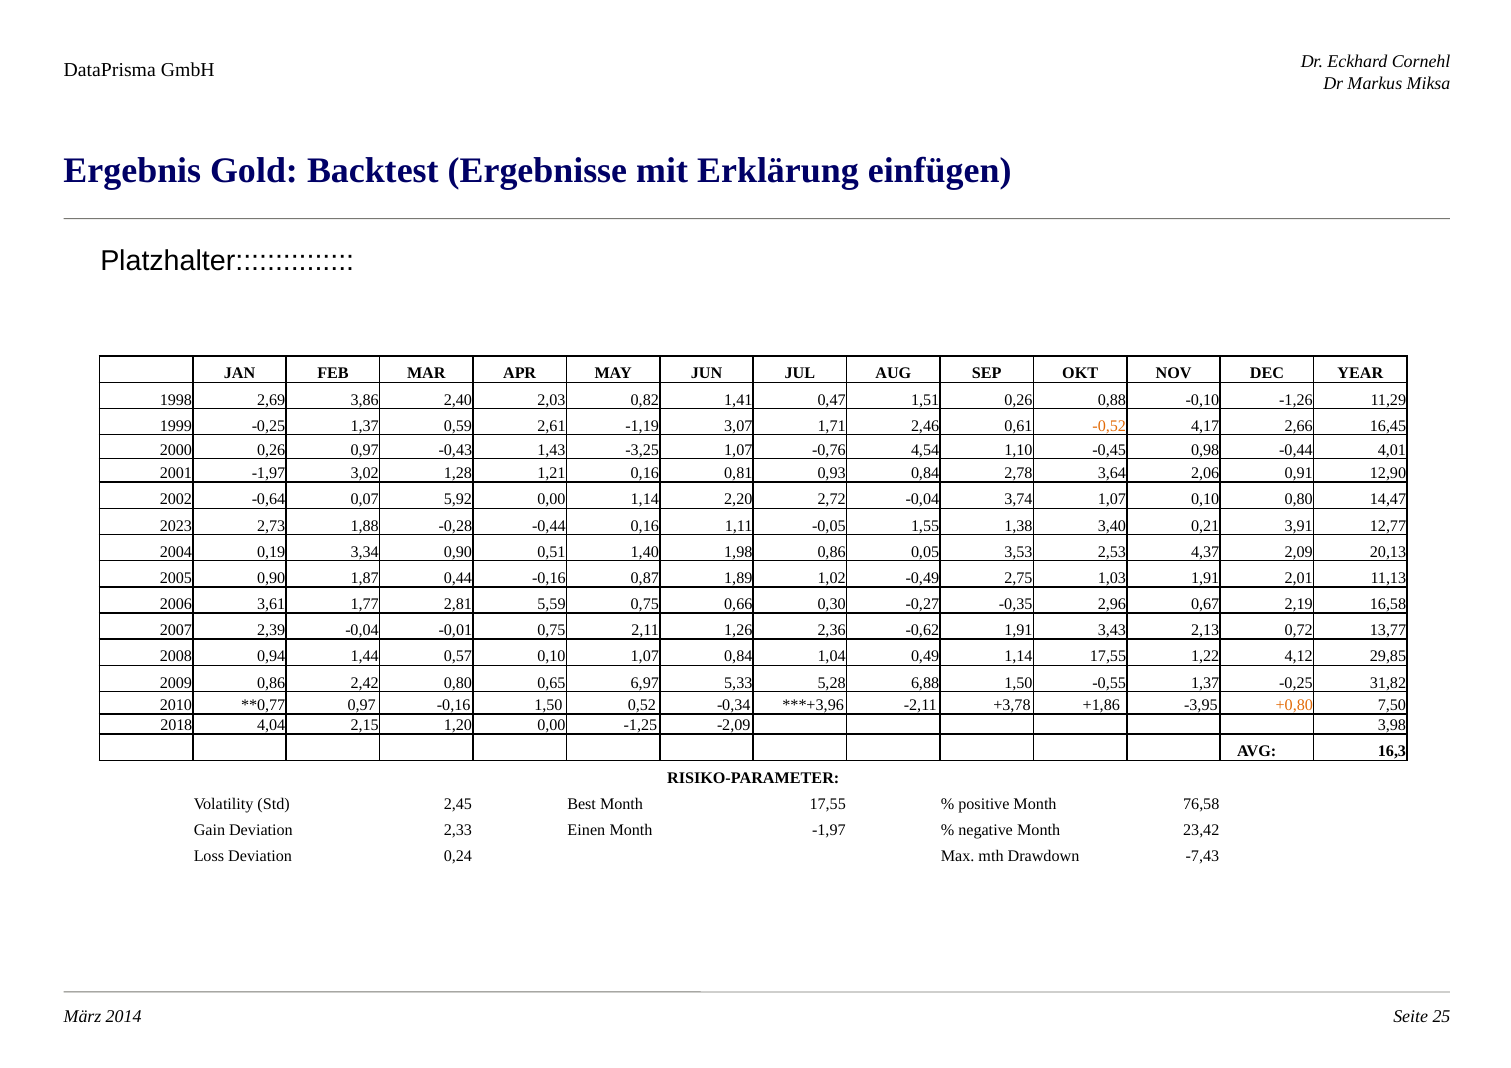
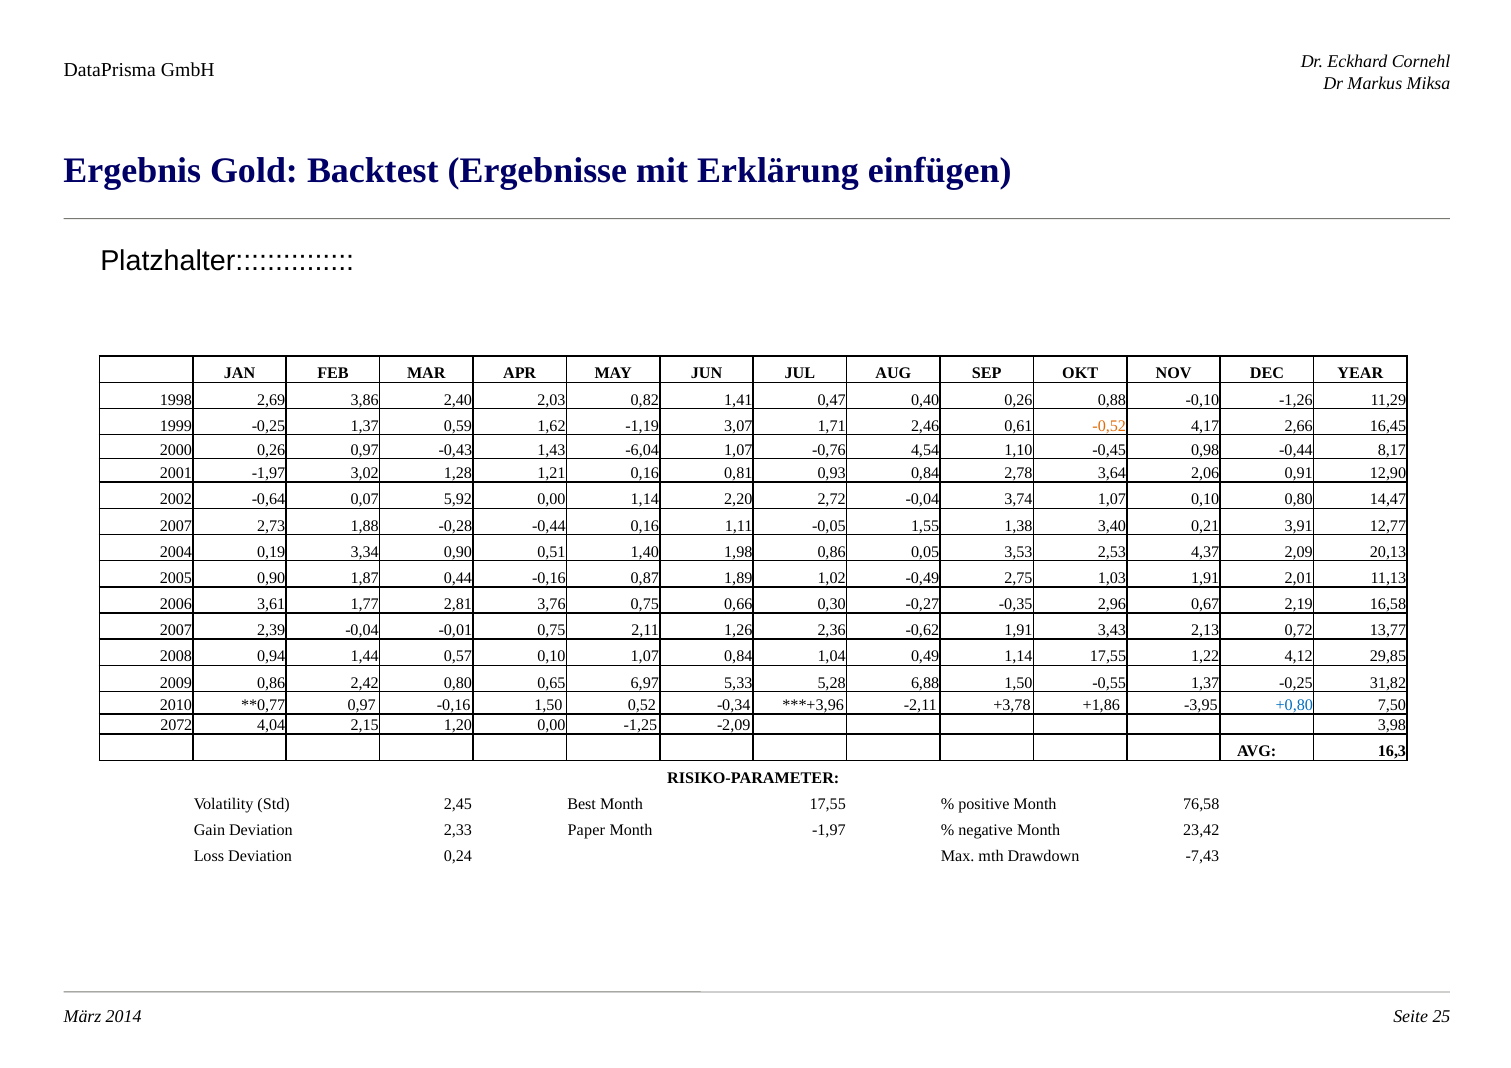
1,51: 1,51 -> 0,40
2,61: 2,61 -> 1,62
-3,25: -3,25 -> -6,04
4,01: 4,01 -> 8,17
2023 at (176, 526): 2023 -> 2007
5,59: 5,59 -> 3,76
+0,80 colour: orange -> blue
2018: 2018 -> 2072
Einen: Einen -> Paper
